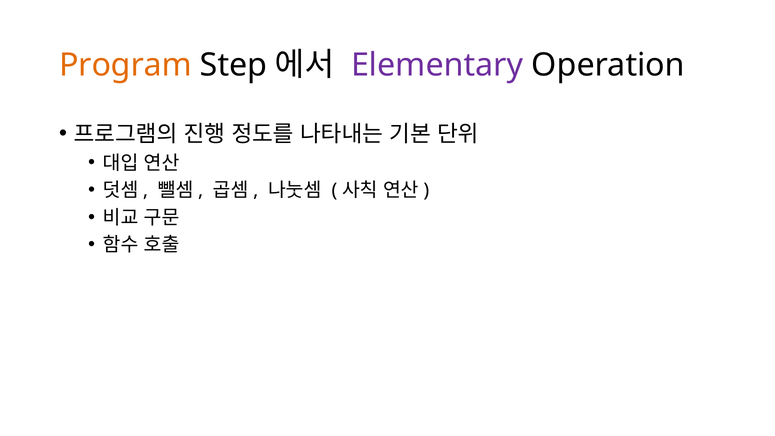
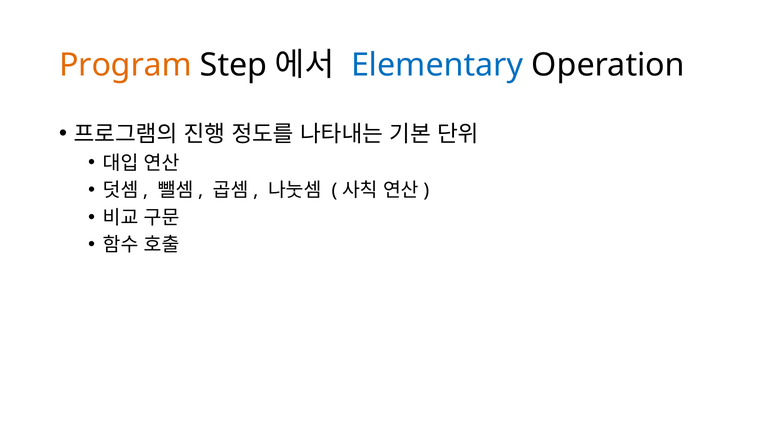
Elementary colour: purple -> blue
